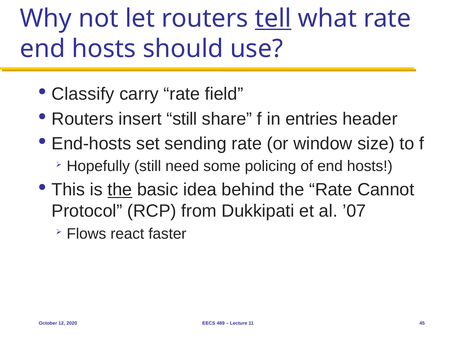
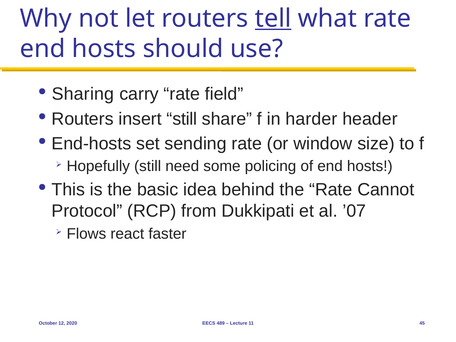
Classify: Classify -> Sharing
entries: entries -> harder
the at (120, 190) underline: present -> none
